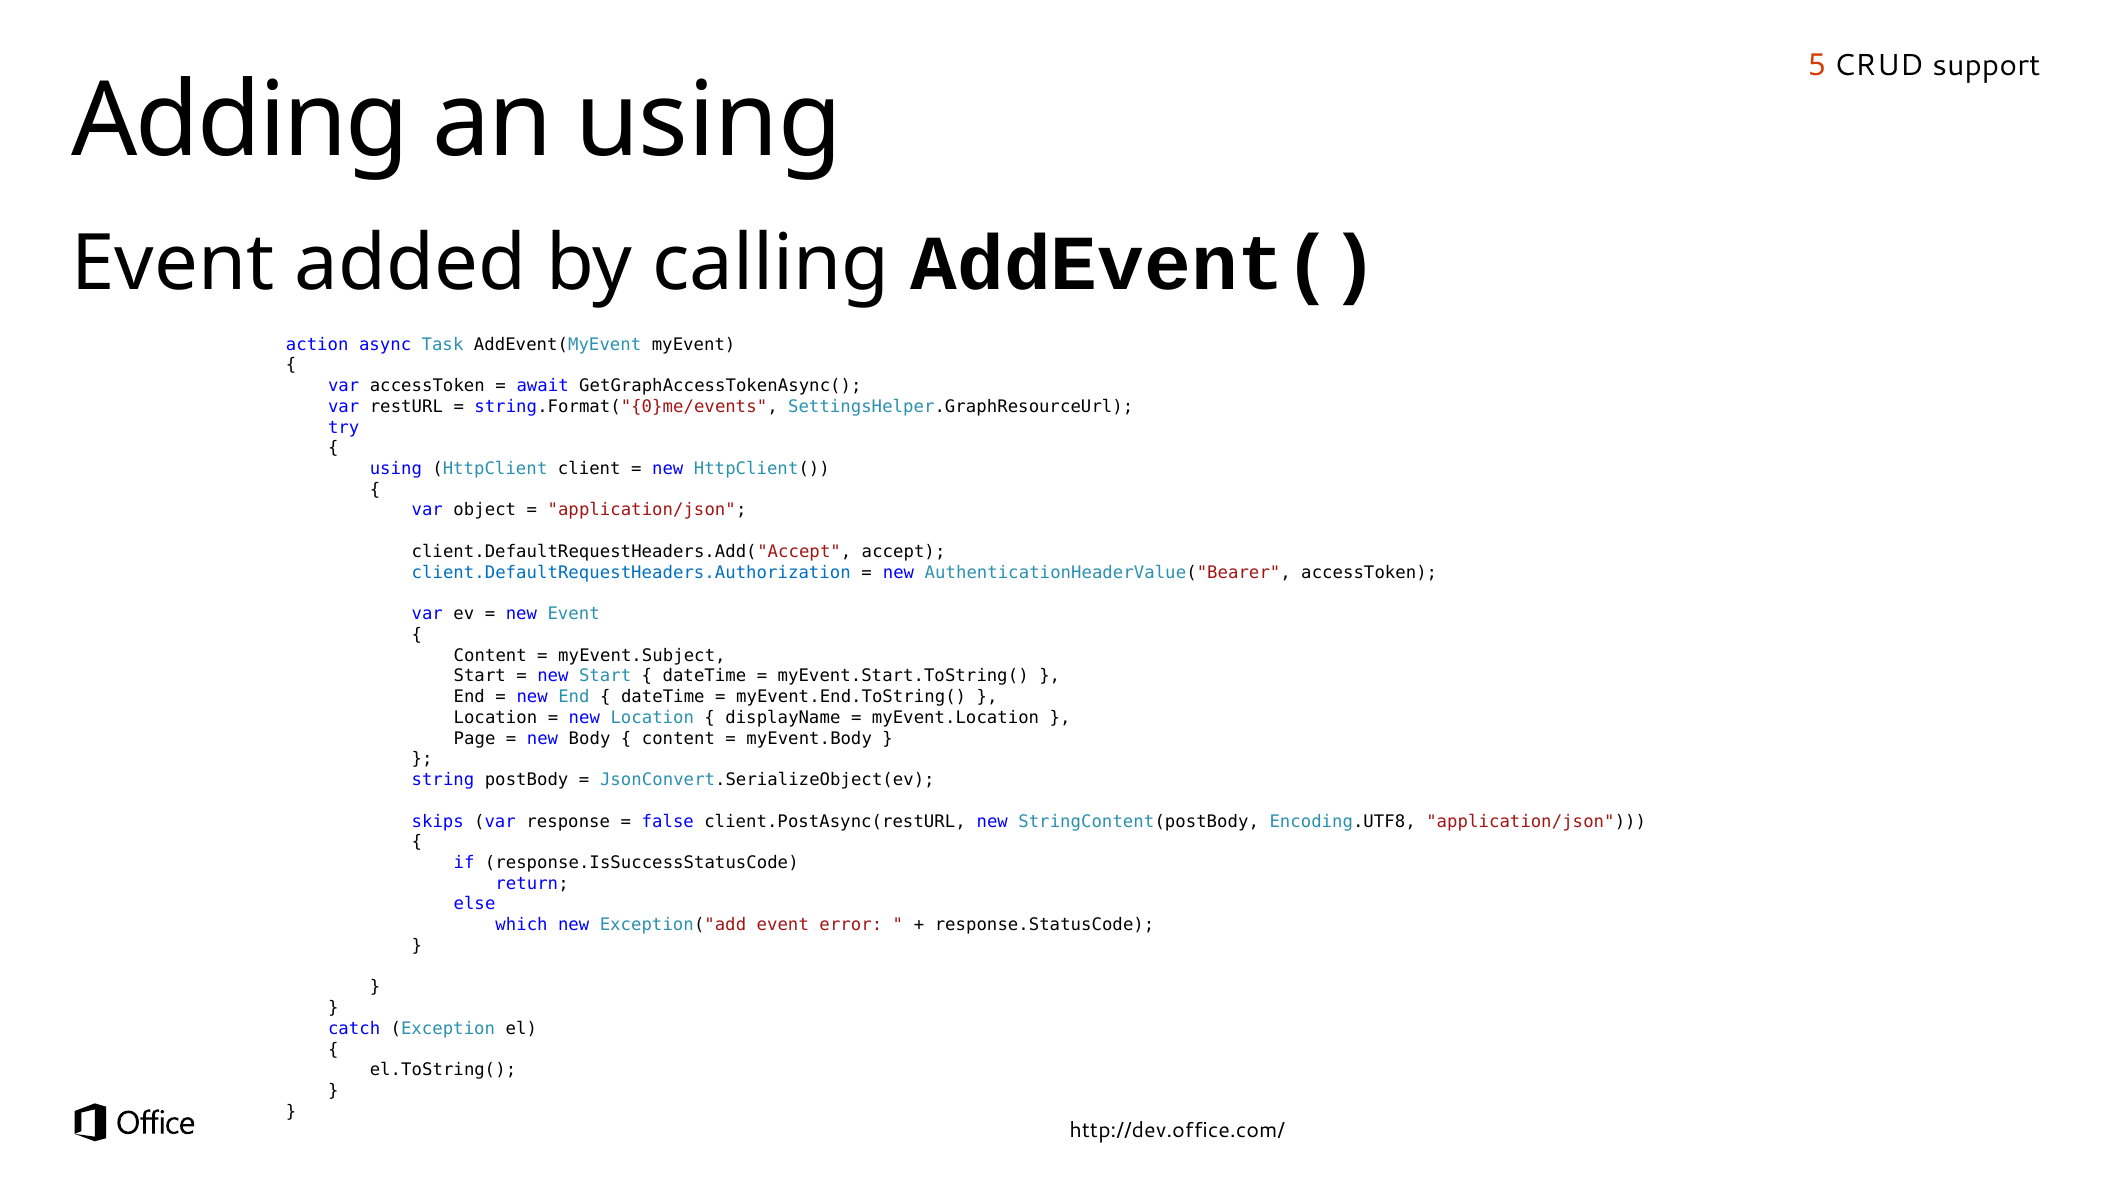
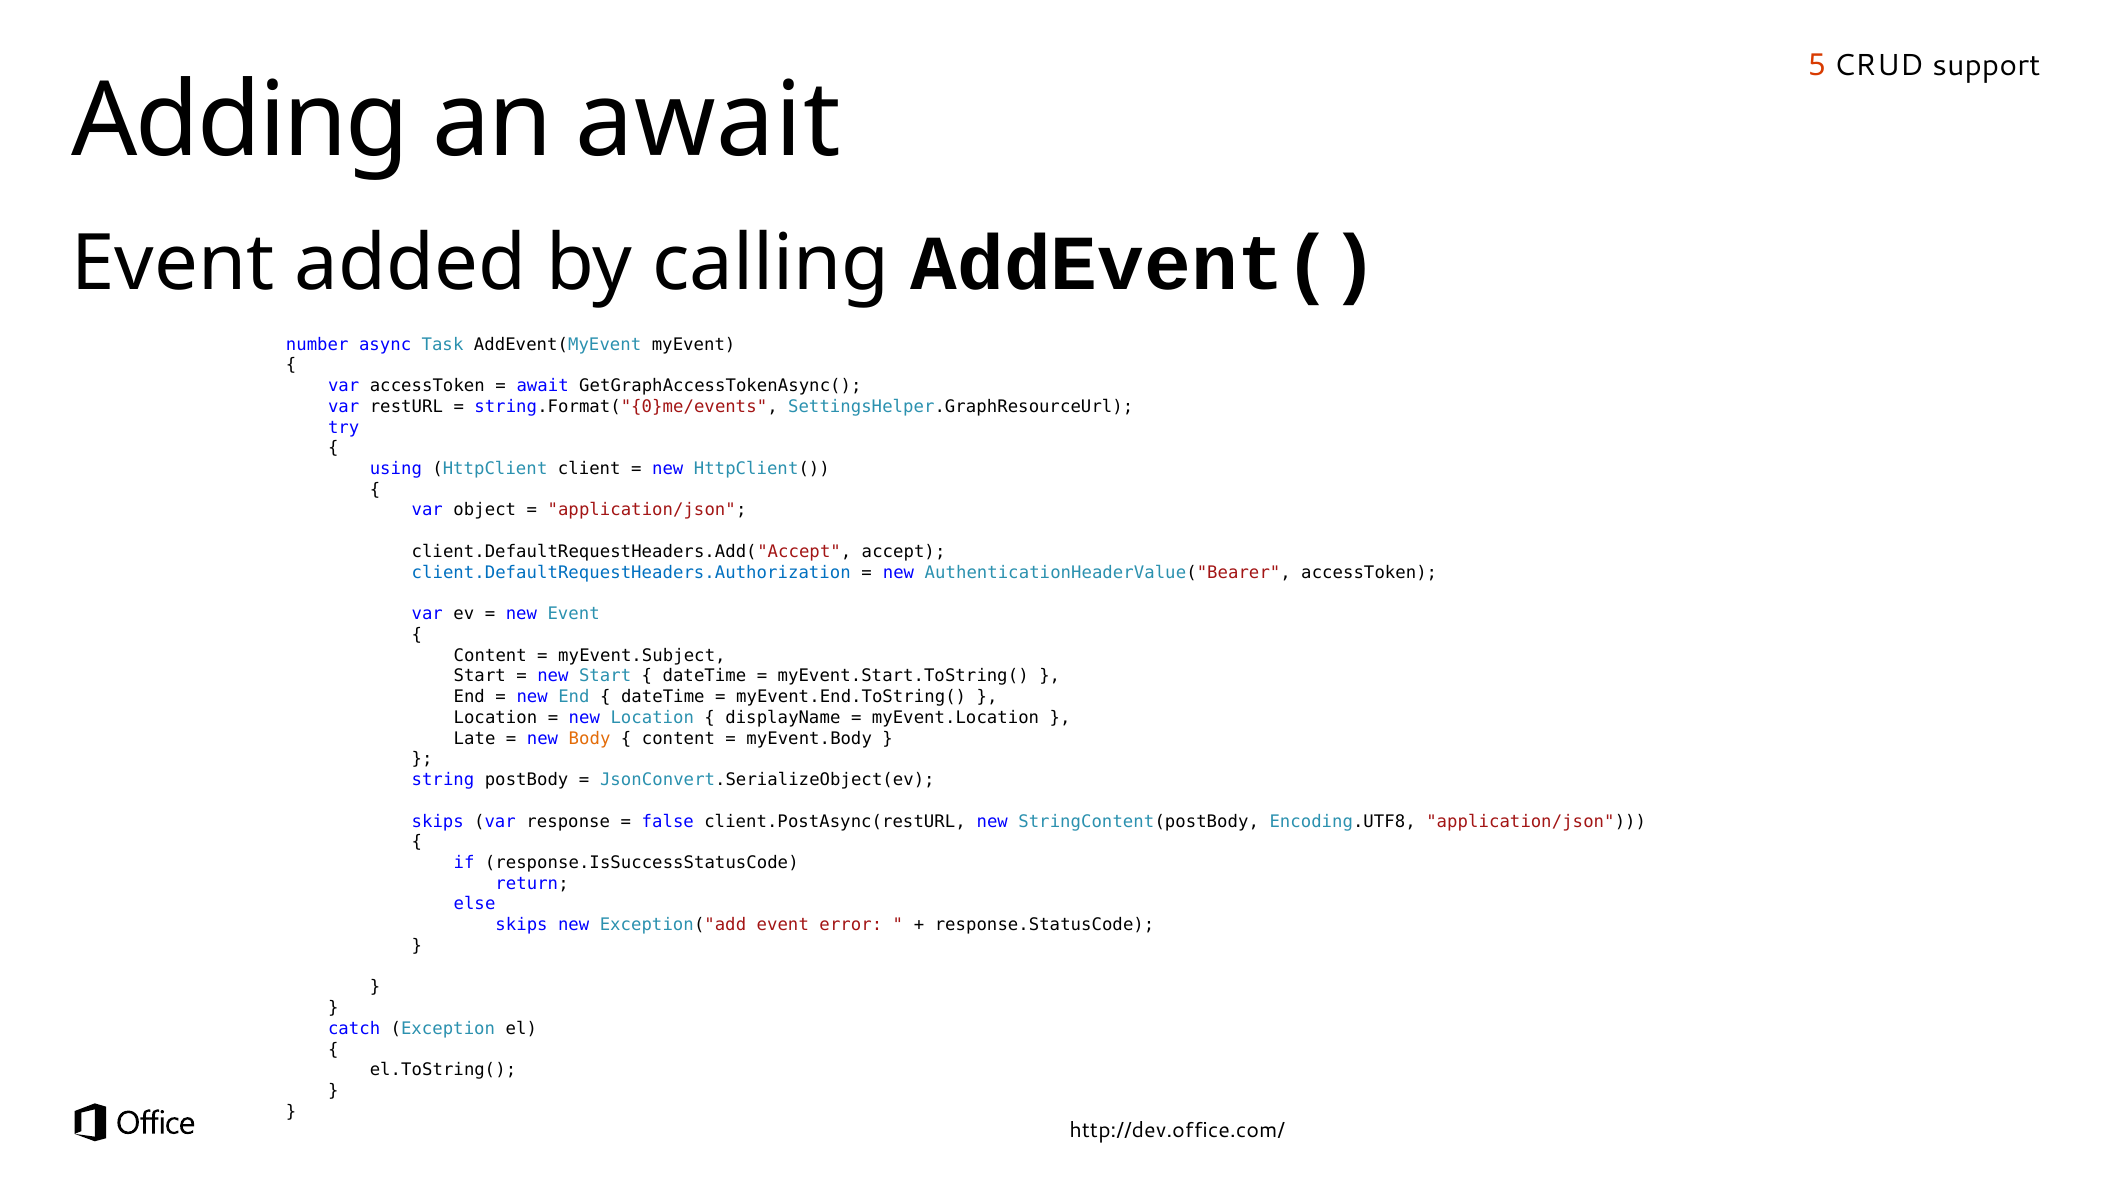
an using: using -> await
action: action -> number
Page: Page -> Late
Body colour: black -> orange
which at (522, 925): which -> skips
